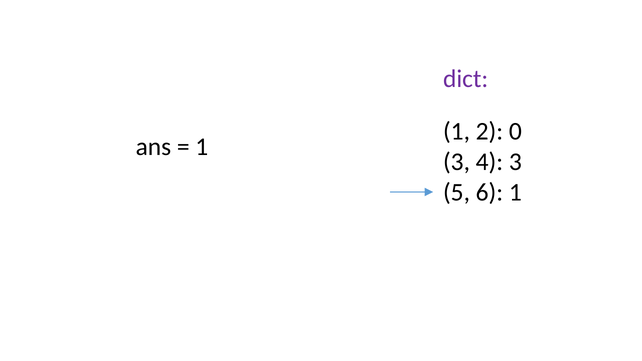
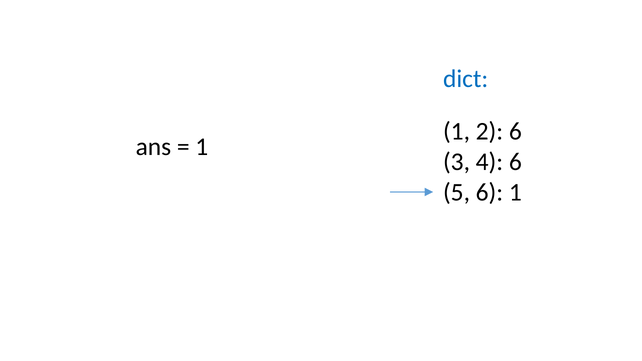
dict colour: purple -> blue
2 0: 0 -> 6
4 3: 3 -> 6
